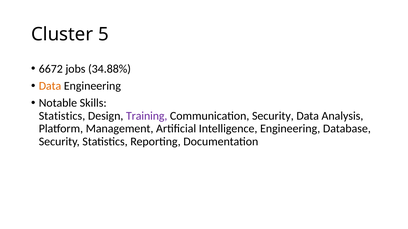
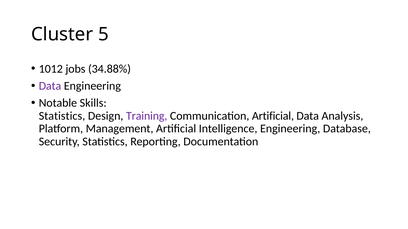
6672: 6672 -> 1012
Data at (50, 86) colour: orange -> purple
Communication Security: Security -> Artificial
